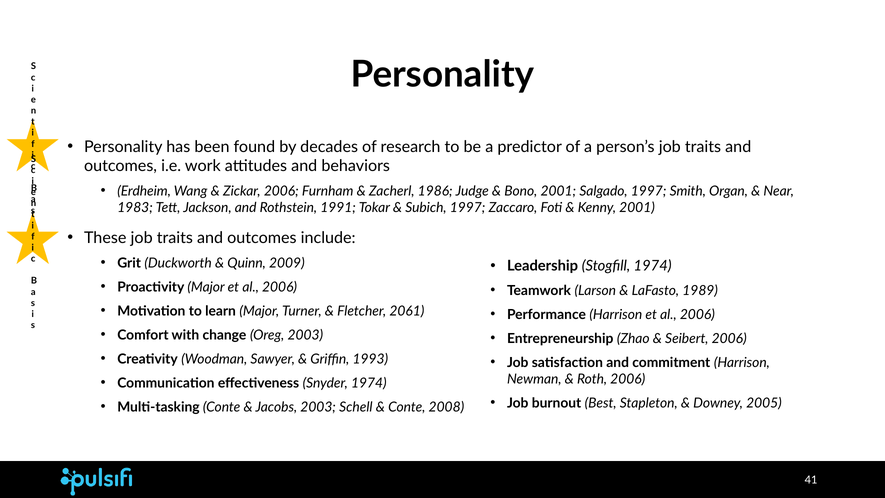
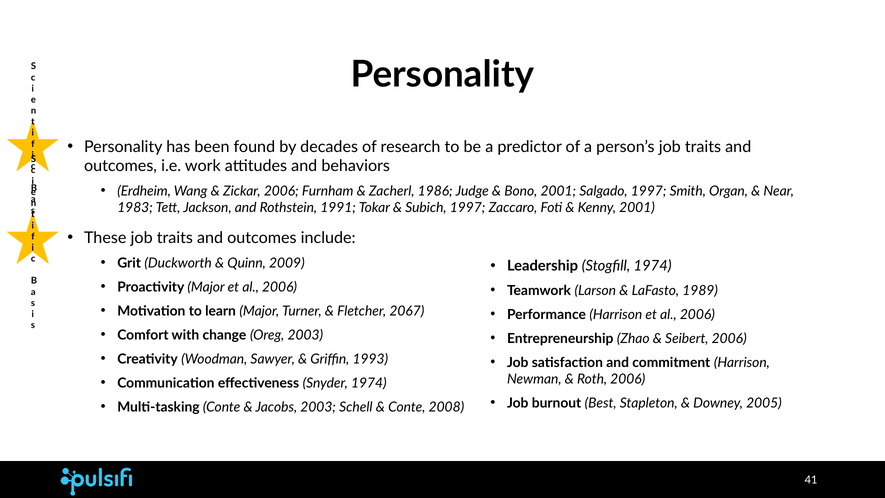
2061: 2061 -> 2067
